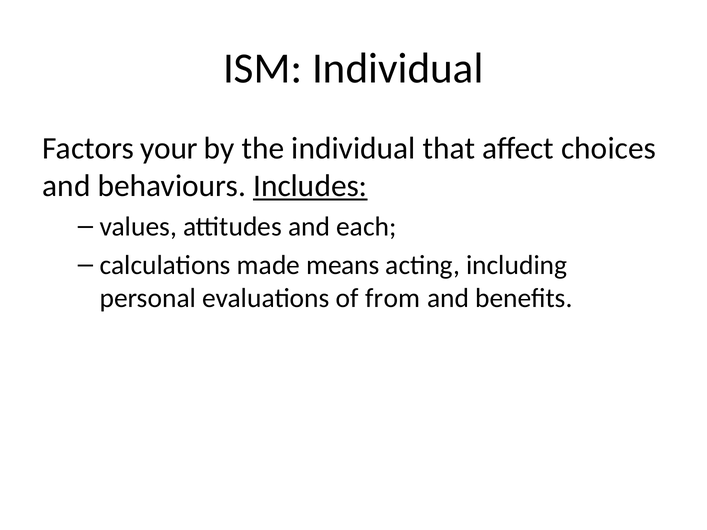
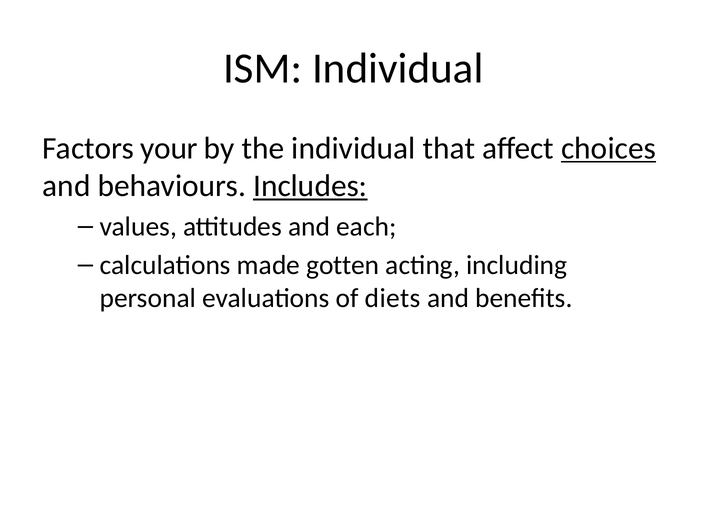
choices underline: none -> present
means: means -> gotten
from: from -> diets
